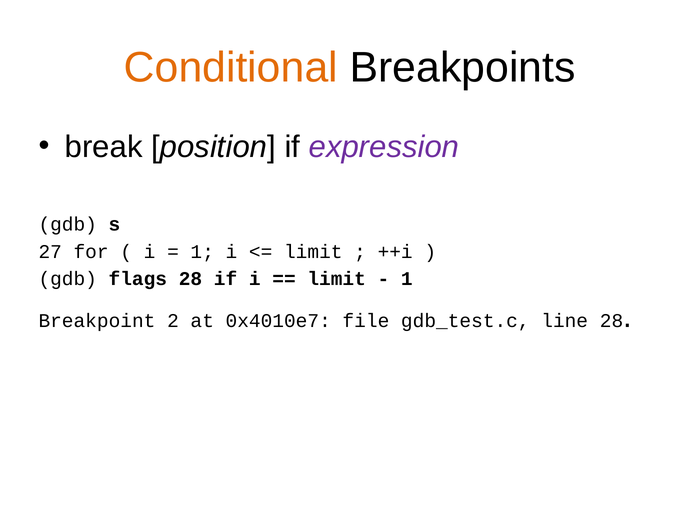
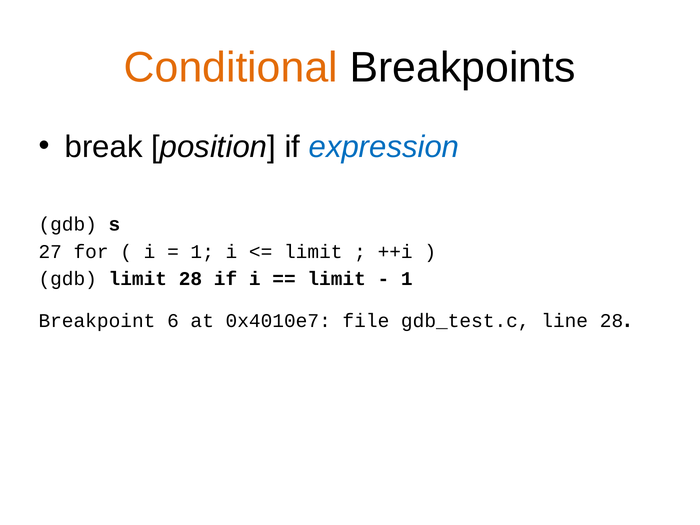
expression colour: purple -> blue
gdb flags: flags -> limit
2: 2 -> 6
